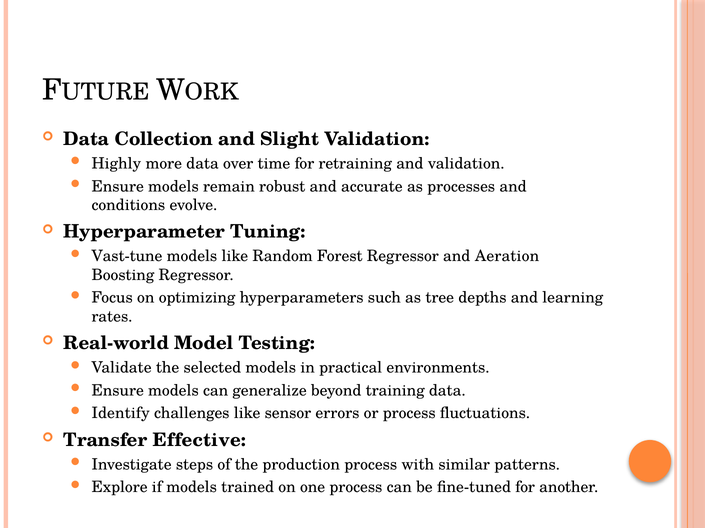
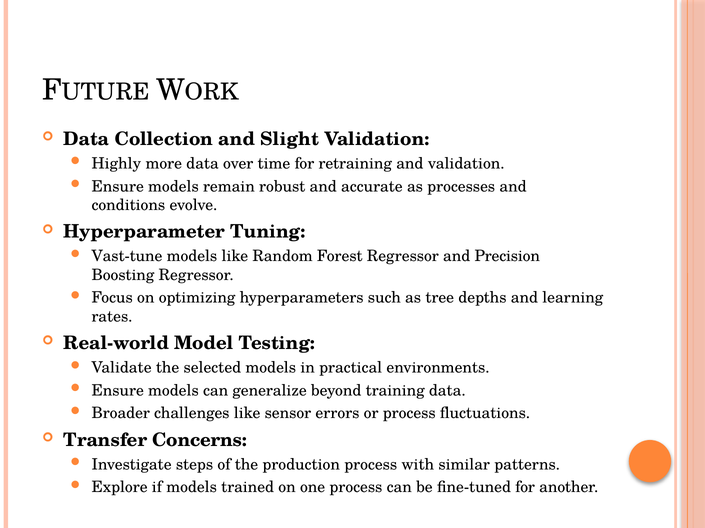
Aeration: Aeration -> Precision
Identify: Identify -> Broader
Effective: Effective -> Concerns
